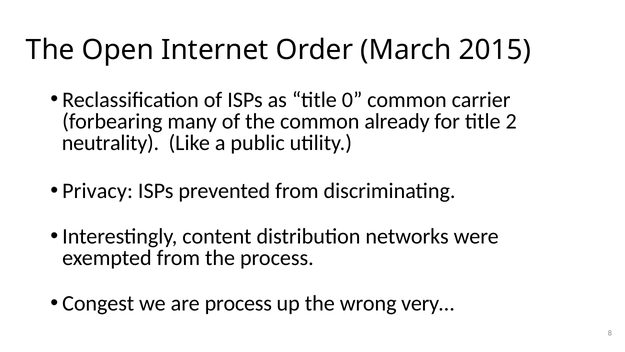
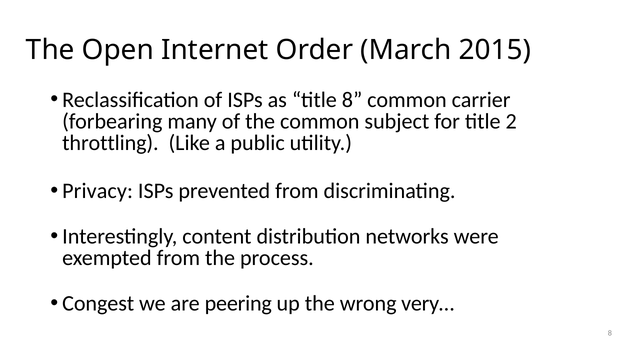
title 0: 0 -> 8
already: already -> subject
neutrality: neutrality -> throttling
are process: process -> peering
